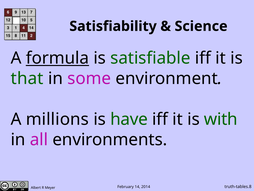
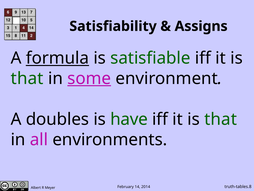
Science: Science -> Assigns
some underline: none -> present
millions: millions -> doubles
with at (221, 119): with -> that
